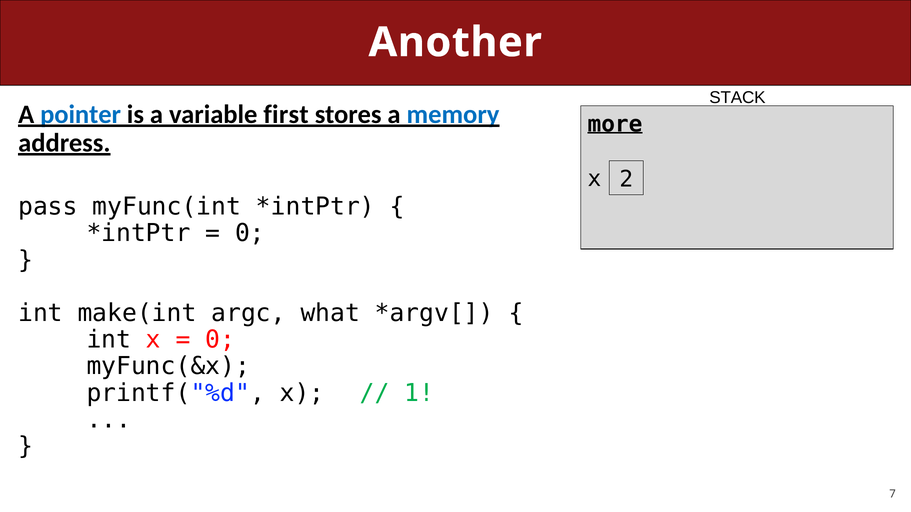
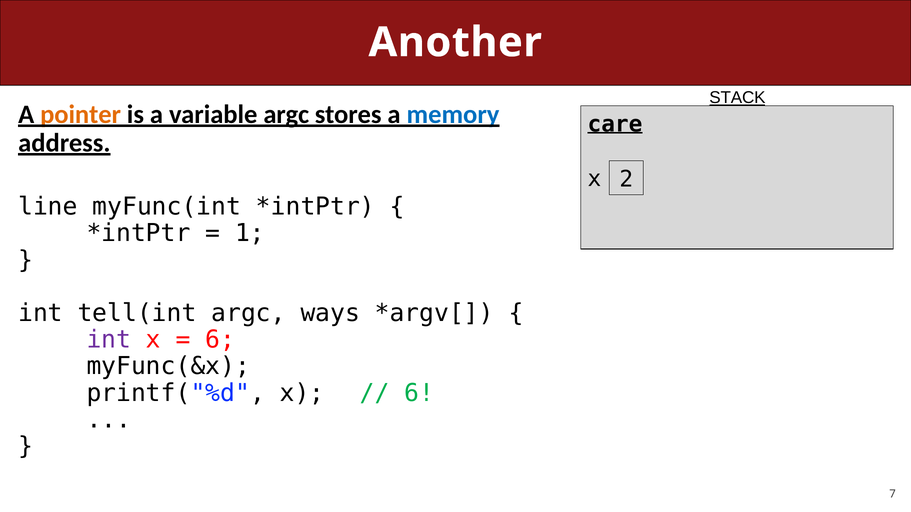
STACK underline: none -> present
pointer colour: blue -> orange
variable first: first -> argc
more: more -> care
pass: pass -> line
0 at (250, 234): 0 -> 1
make(int: make(int -> tell(int
what: what -> ways
int at (109, 340) colour: black -> purple
0 at (220, 340): 0 -> 6
1 at (419, 393): 1 -> 6
